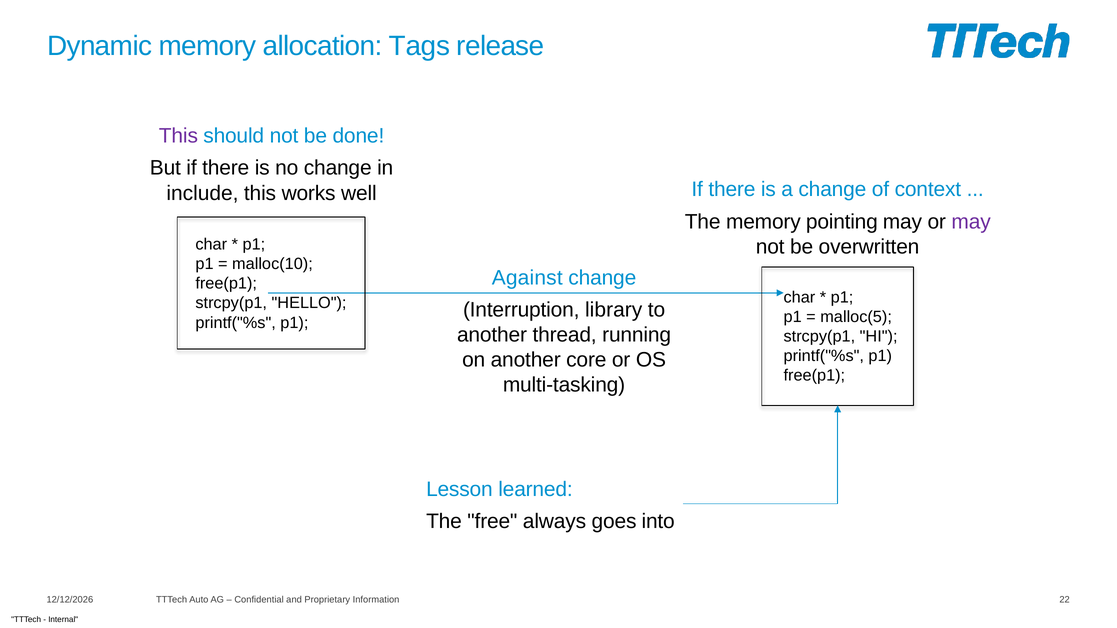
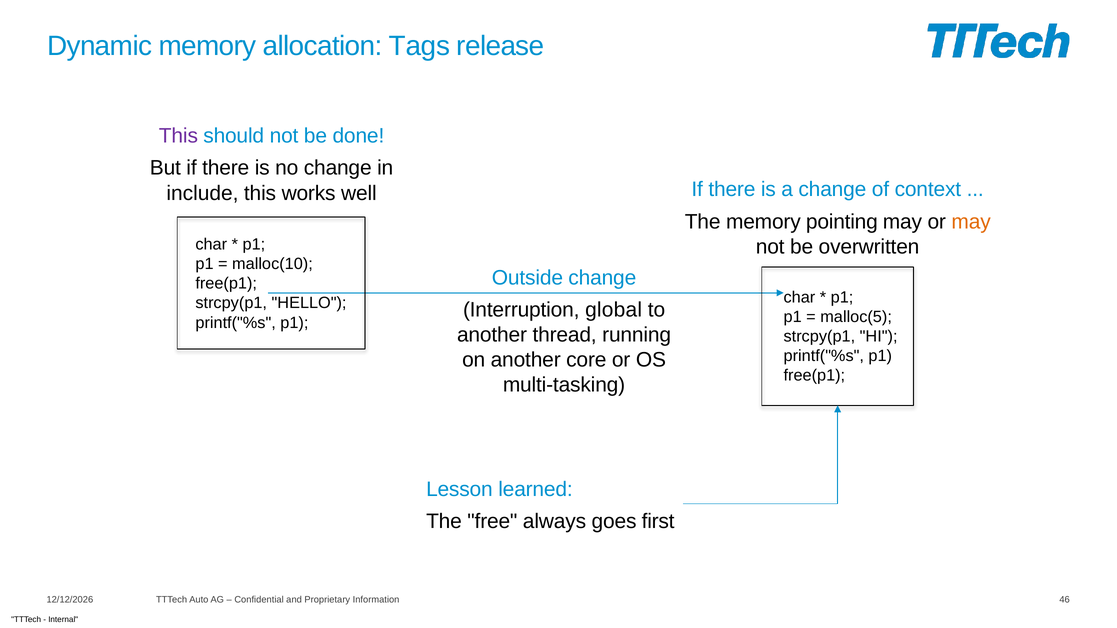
may at (971, 222) colour: purple -> orange
Against: Against -> Outside
library: library -> global
into: into -> first
22: 22 -> 46
